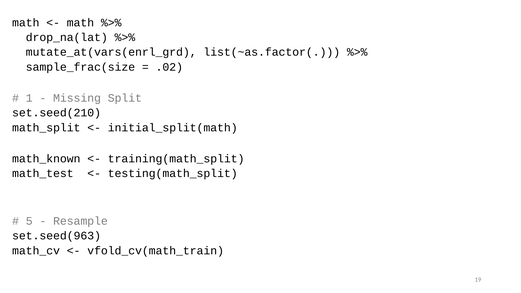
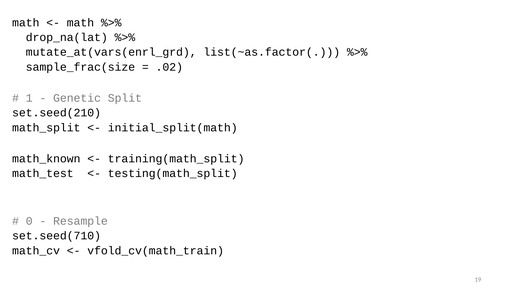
Missing: Missing -> Genetic
5: 5 -> 0
set.seed(963: set.seed(963 -> set.seed(710
